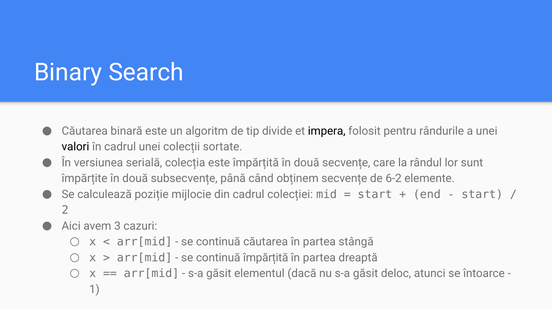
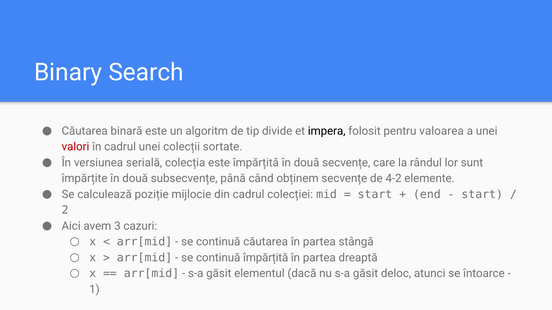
rândurile: rândurile -> valoarea
valori colour: black -> red
6-2: 6-2 -> 4-2
